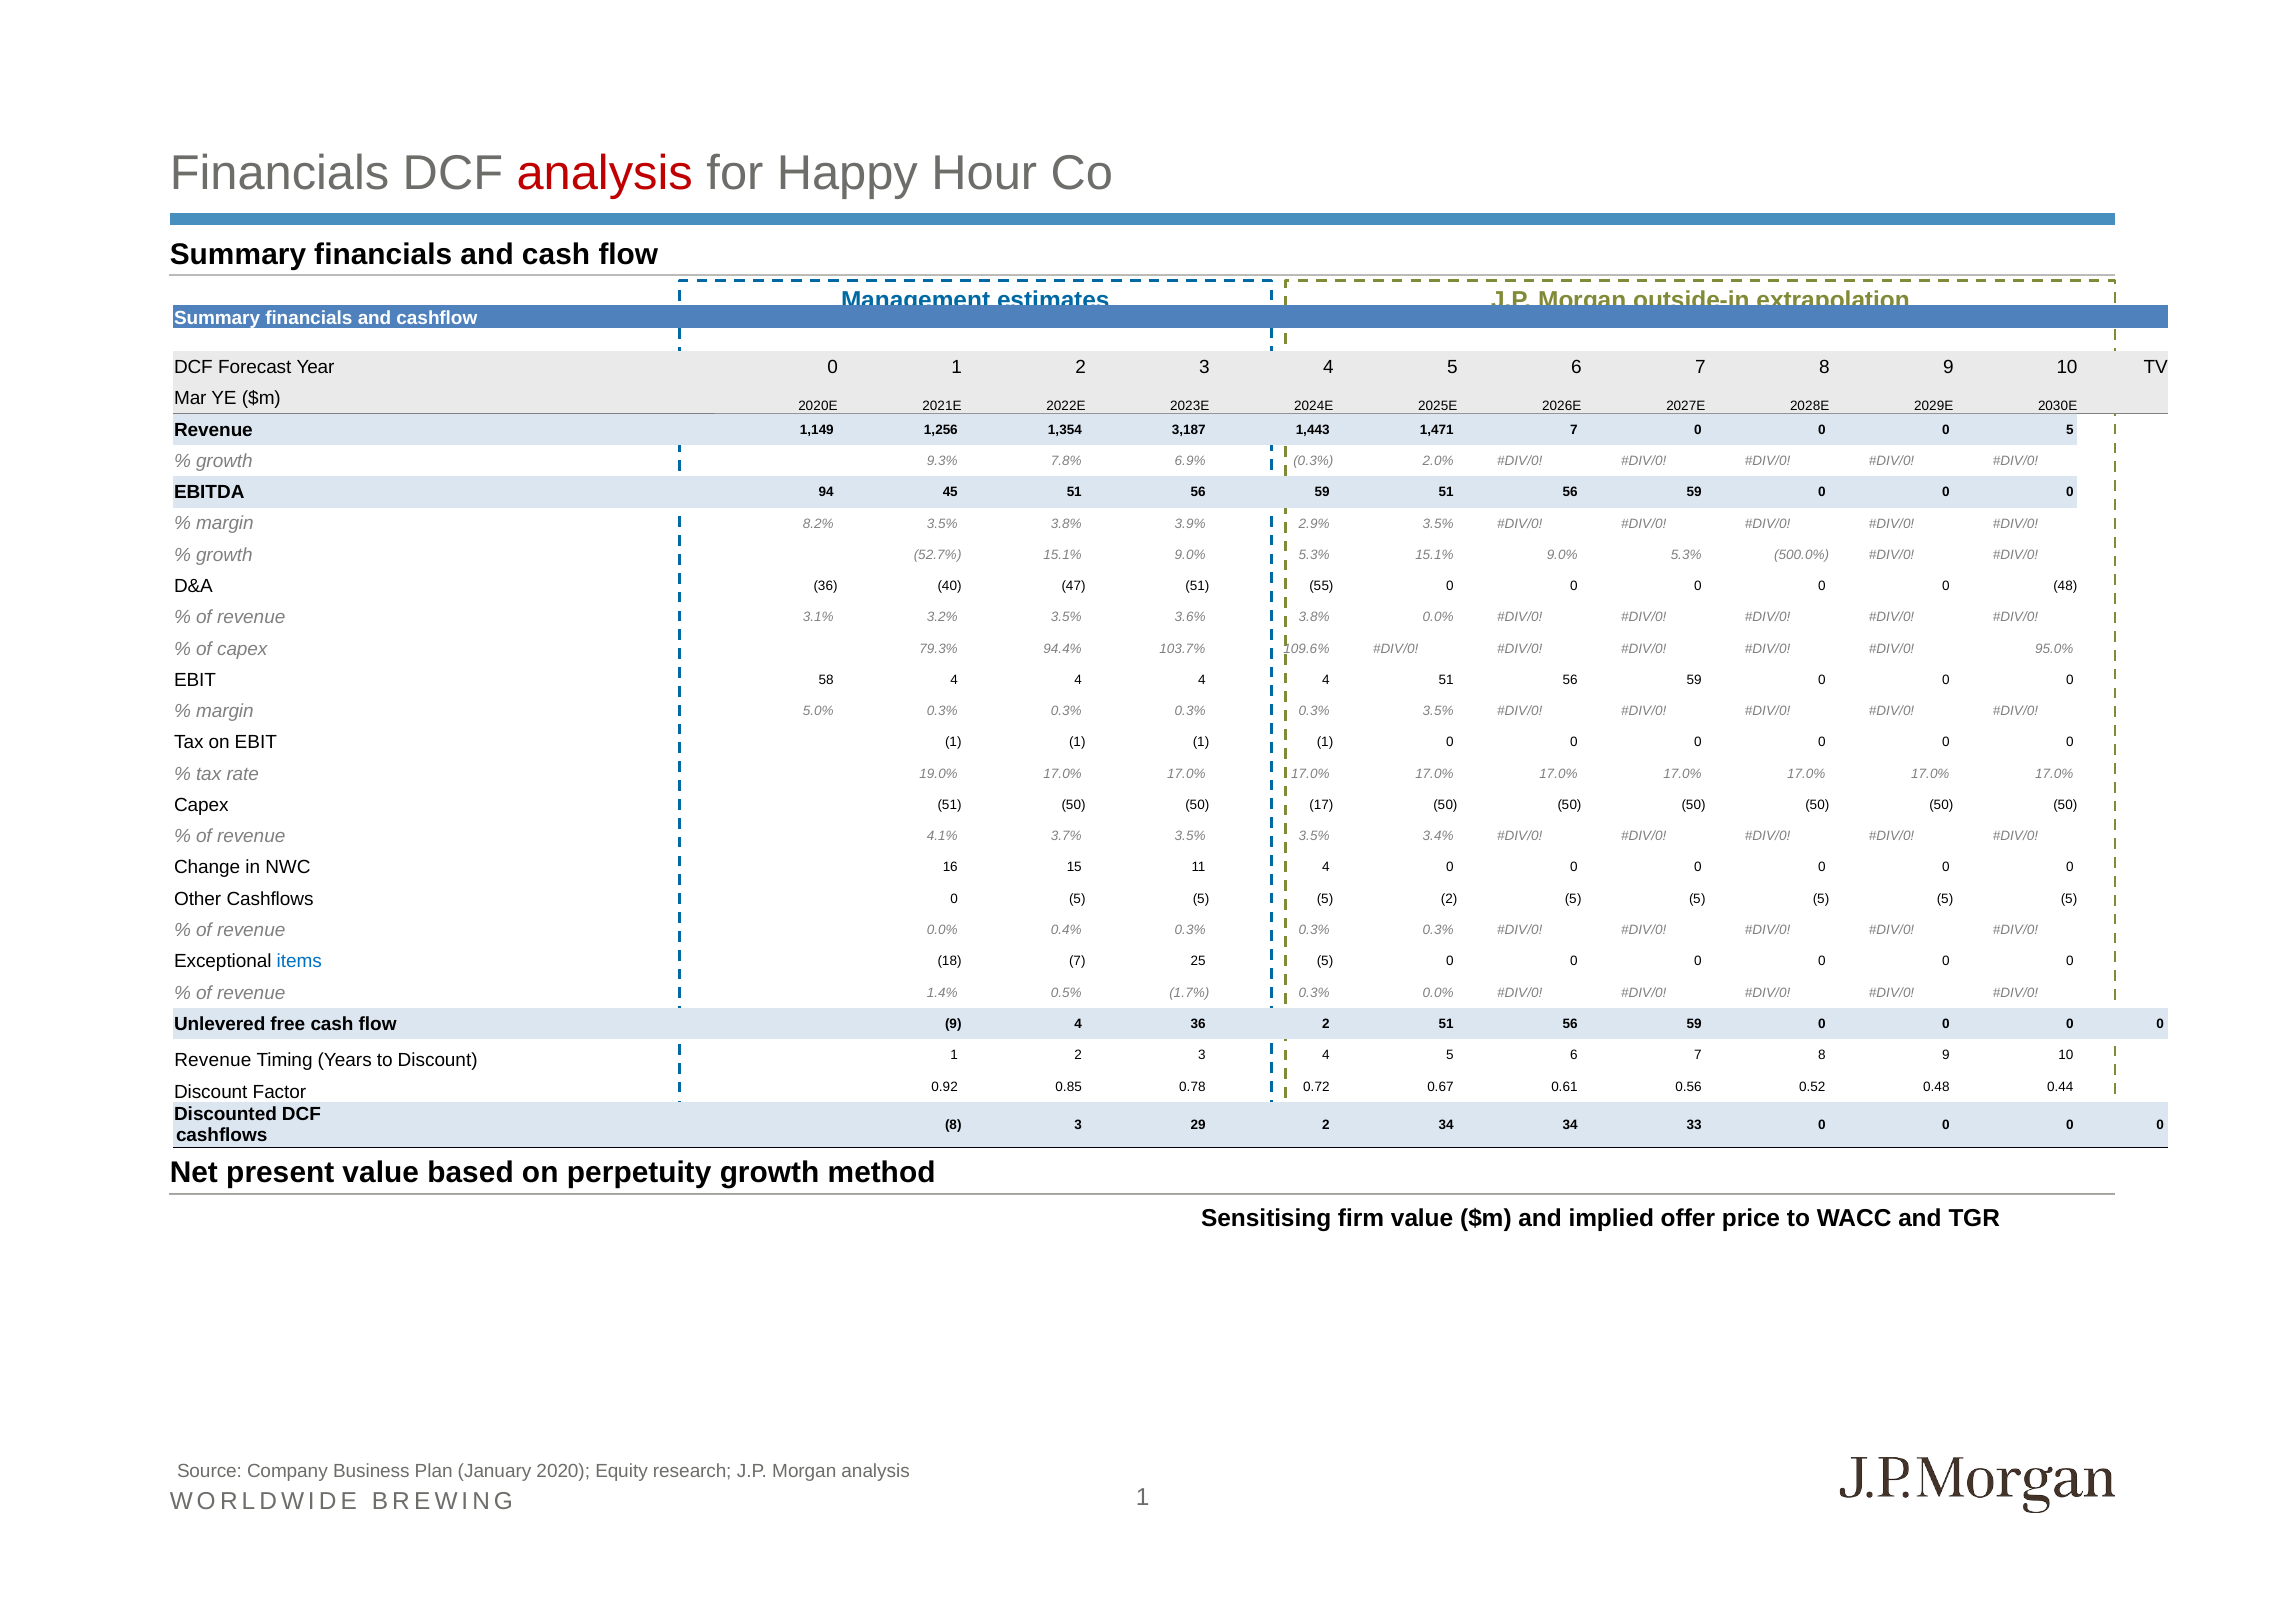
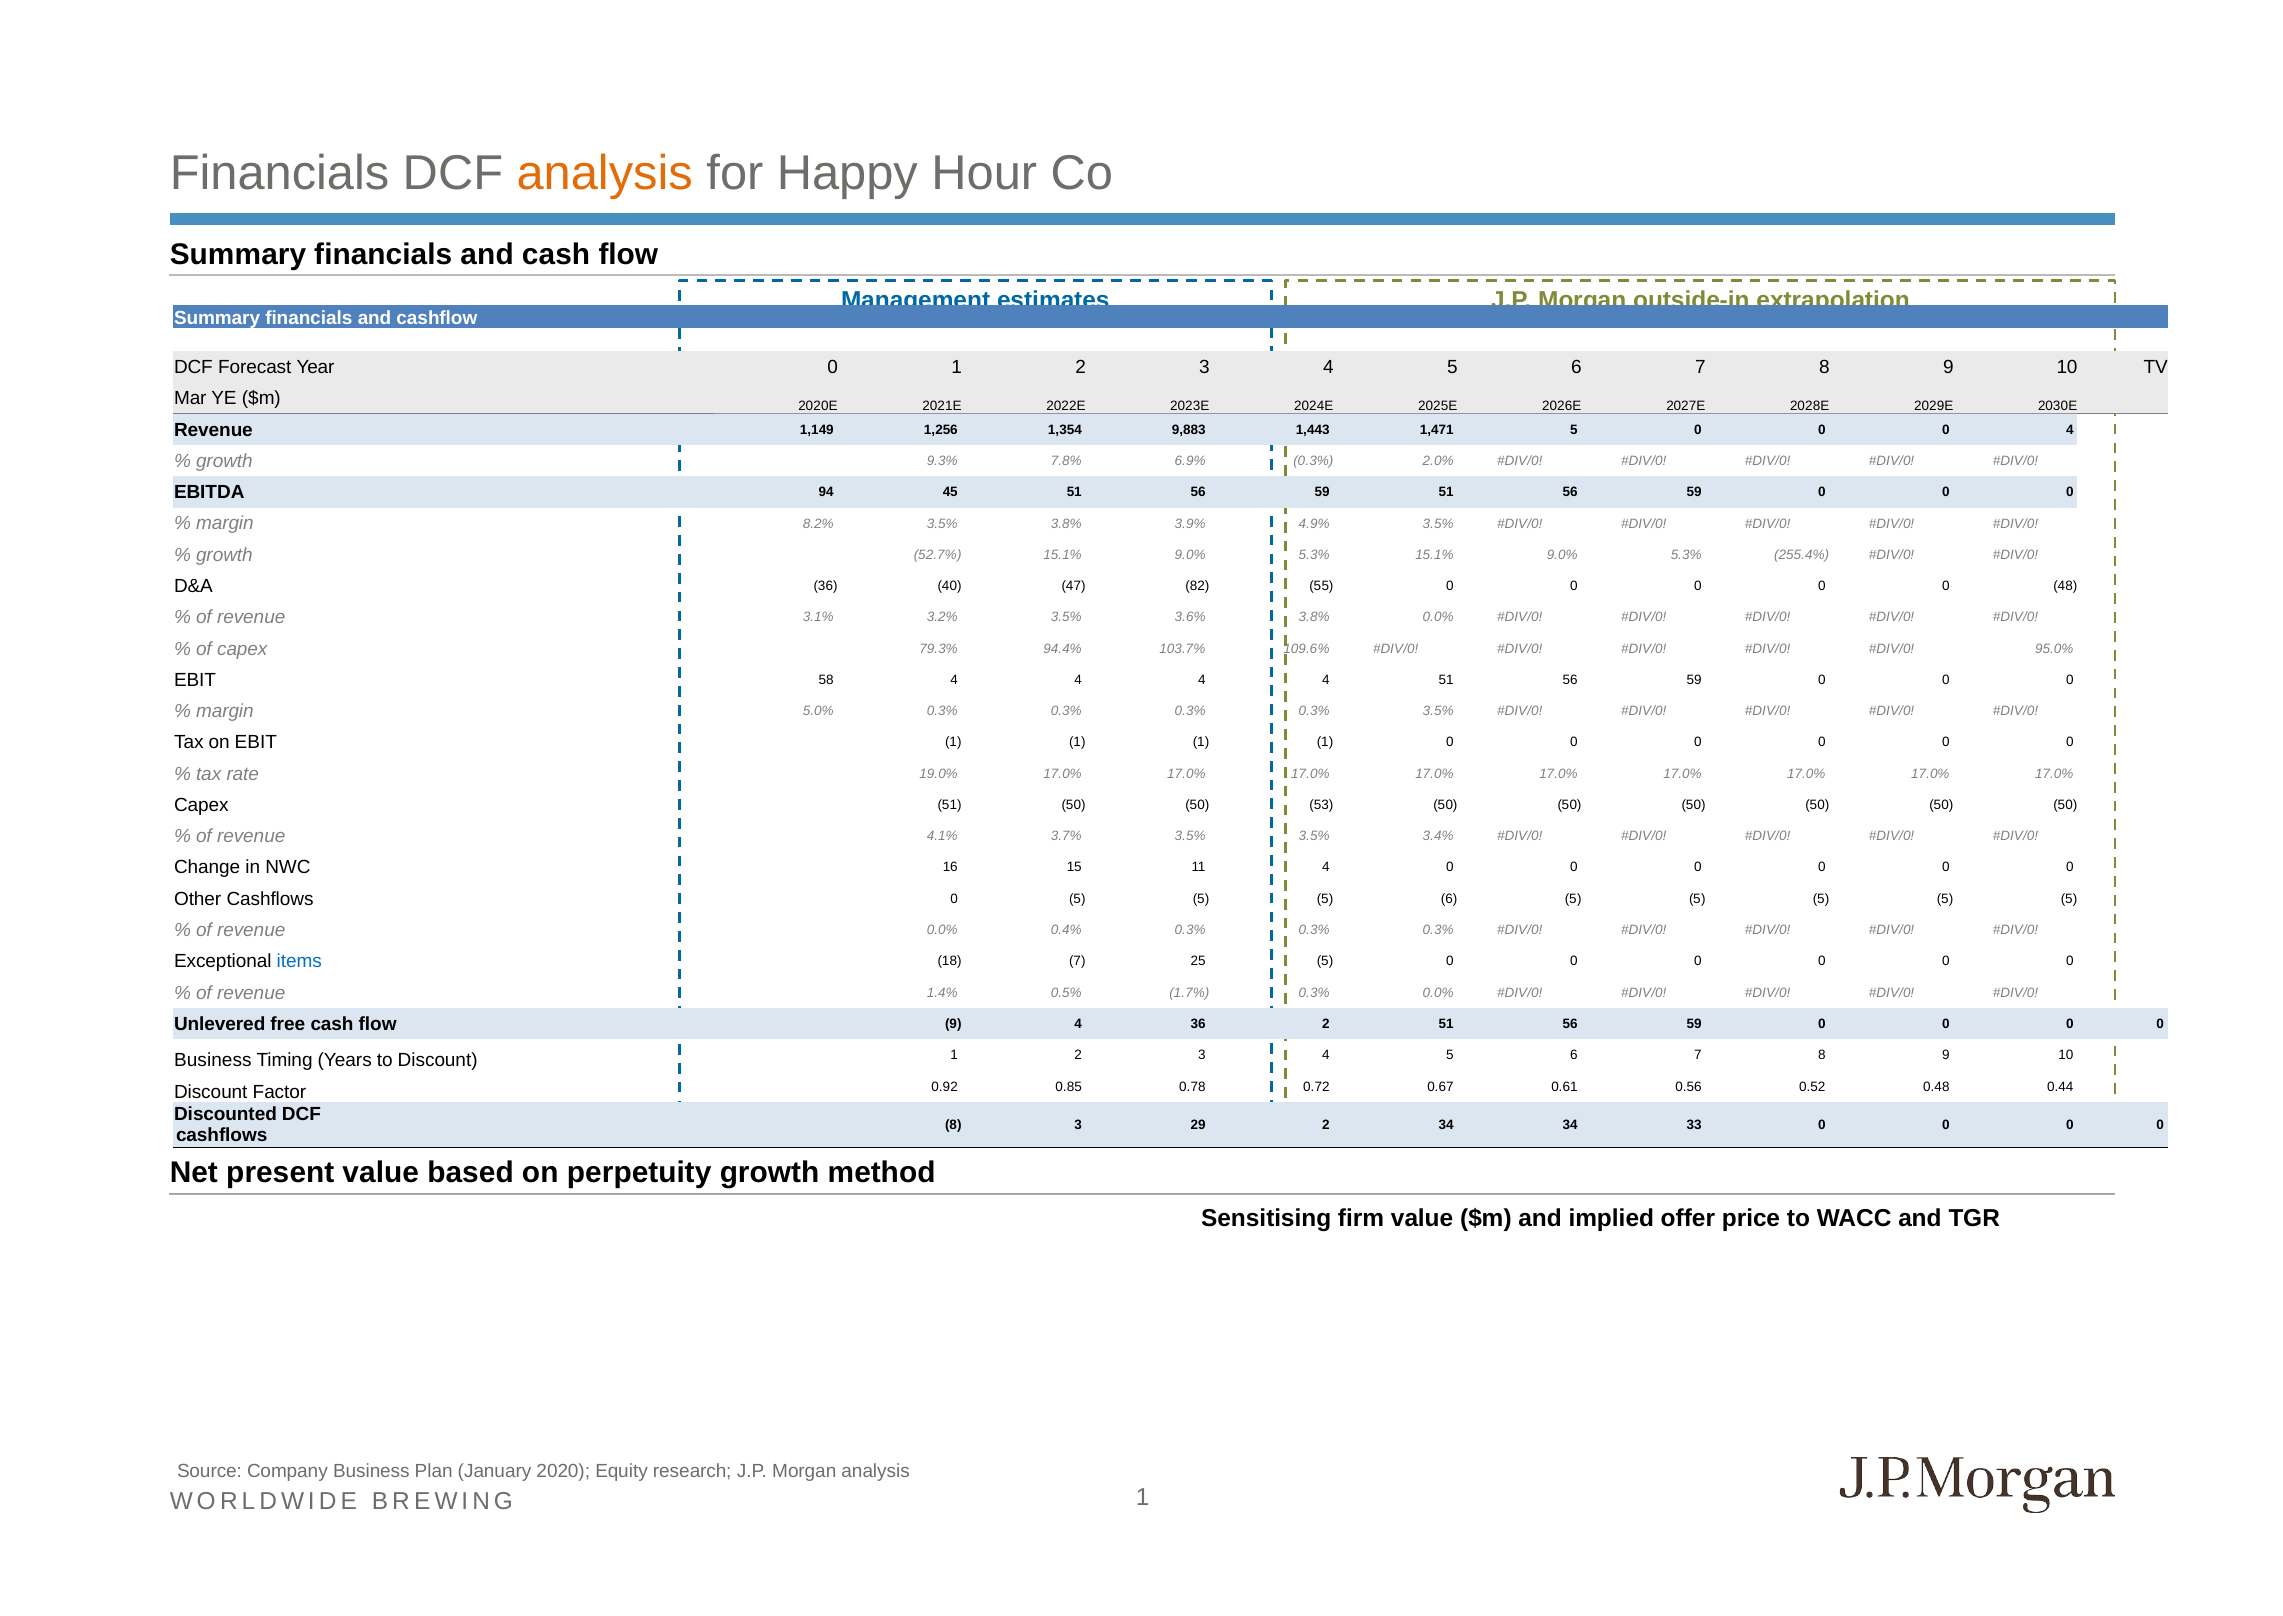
analysis at (605, 173) colour: red -> orange
3,187: 3,187 -> 9,883
1,471 7: 7 -> 5
0 0 5: 5 -> 4
2.9%: 2.9% -> 4.9%
500.0%: 500.0% -> 255.4%
47 51: 51 -> 82
17: 17 -> 53
5 5 2: 2 -> 6
Revenue at (213, 1060): Revenue -> Business
